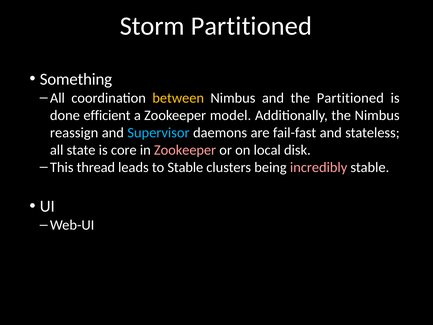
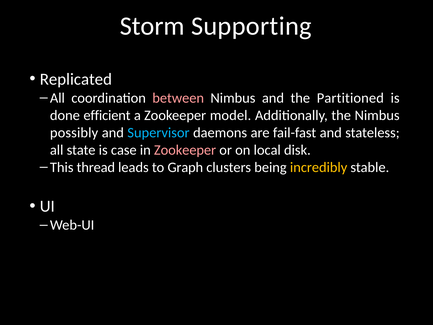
Storm Partitioned: Partitioned -> Supporting
Something: Something -> Replicated
between colour: yellow -> pink
reassign: reassign -> possibly
core: core -> case
to Stable: Stable -> Graph
incredibly colour: pink -> yellow
